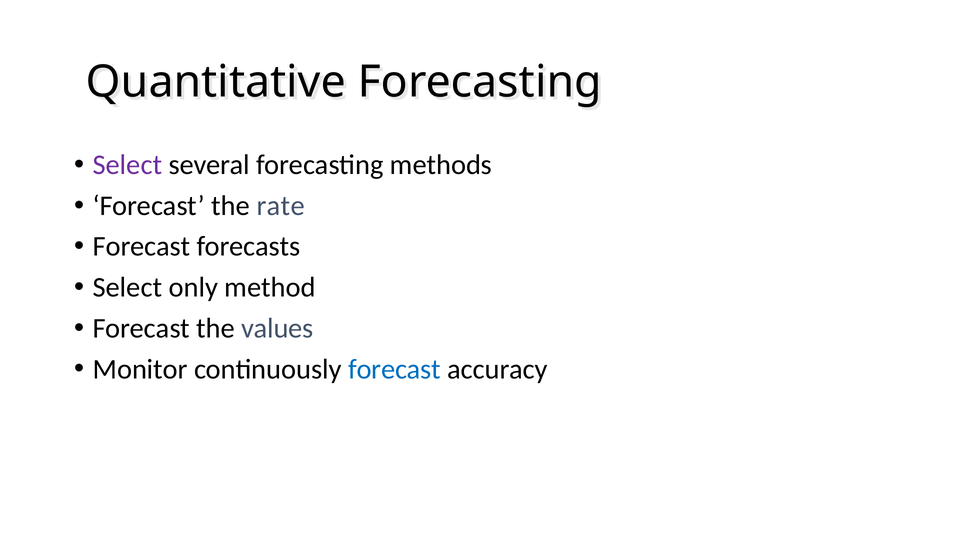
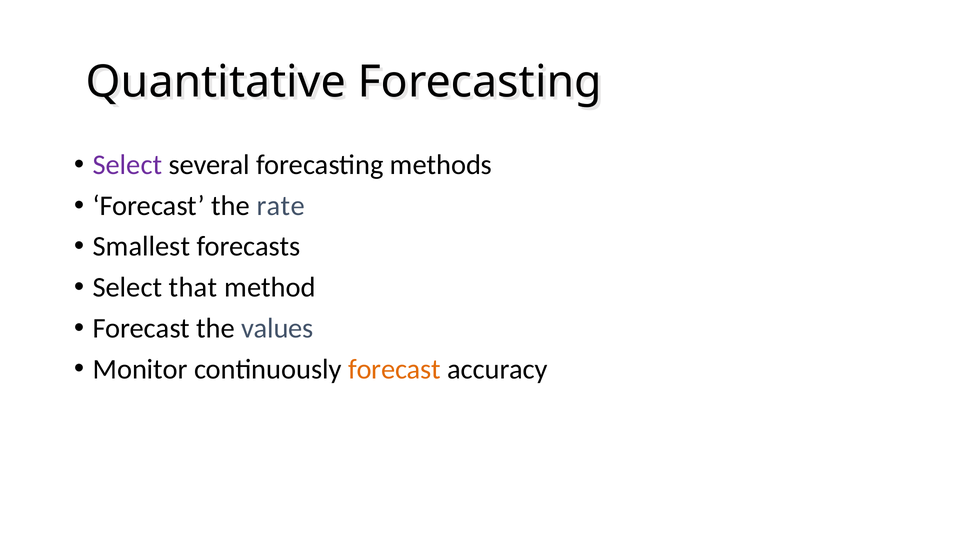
Forecast at (142, 247): Forecast -> Smallest
only: only -> that
forecast at (394, 370) colour: blue -> orange
